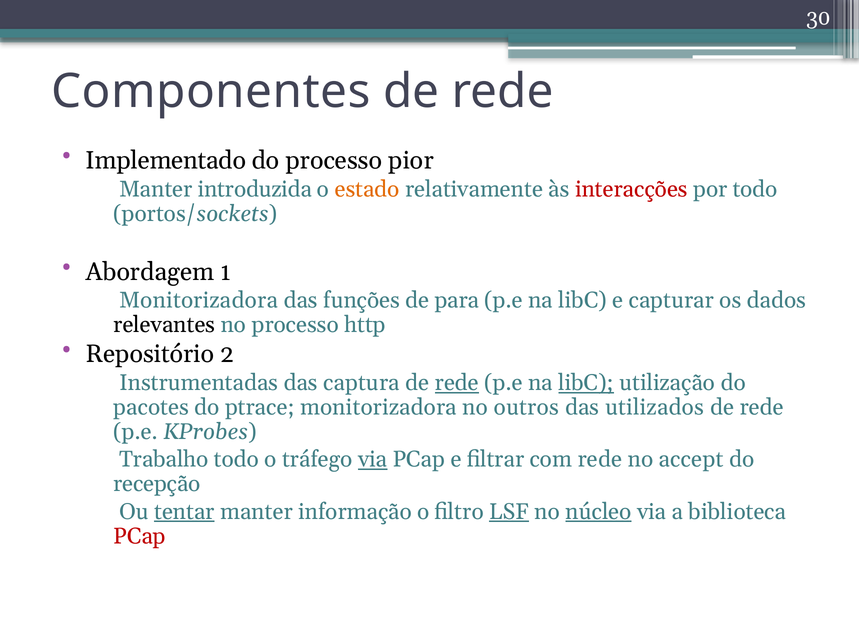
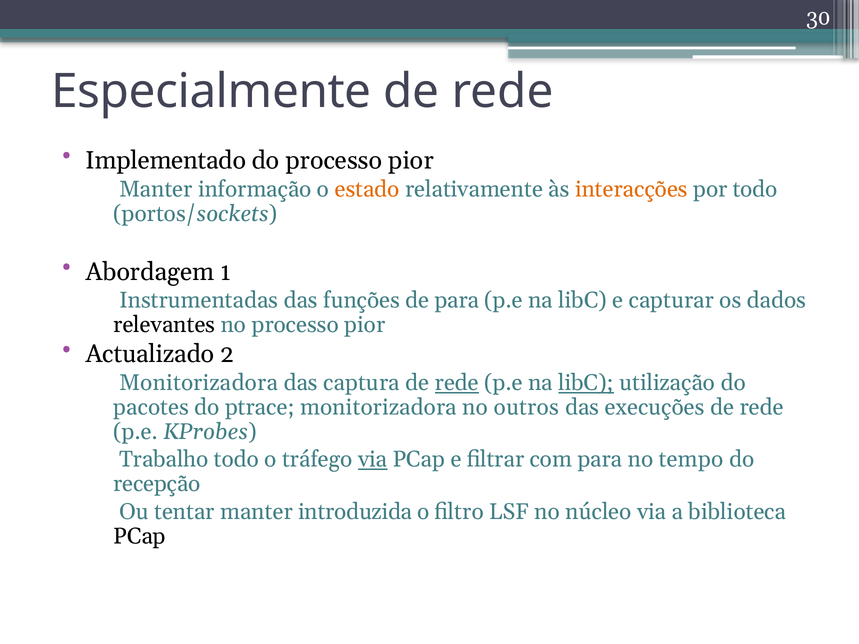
Componentes: Componentes -> Especialmente
introduzida: introduzida -> informação
interacções colour: red -> orange
Monitorizadora at (199, 301): Monitorizadora -> Instrumentadas
no processo http: http -> pior
Repositório: Repositório -> Actualizado
Instrumentadas at (199, 383): Instrumentadas -> Monitorizadora
utilizados: utilizados -> execuções
com rede: rede -> para
accept: accept -> tempo
tentar underline: present -> none
informação: informação -> introduzida
LSF underline: present -> none
núcleo underline: present -> none
PCap at (140, 536) colour: red -> black
